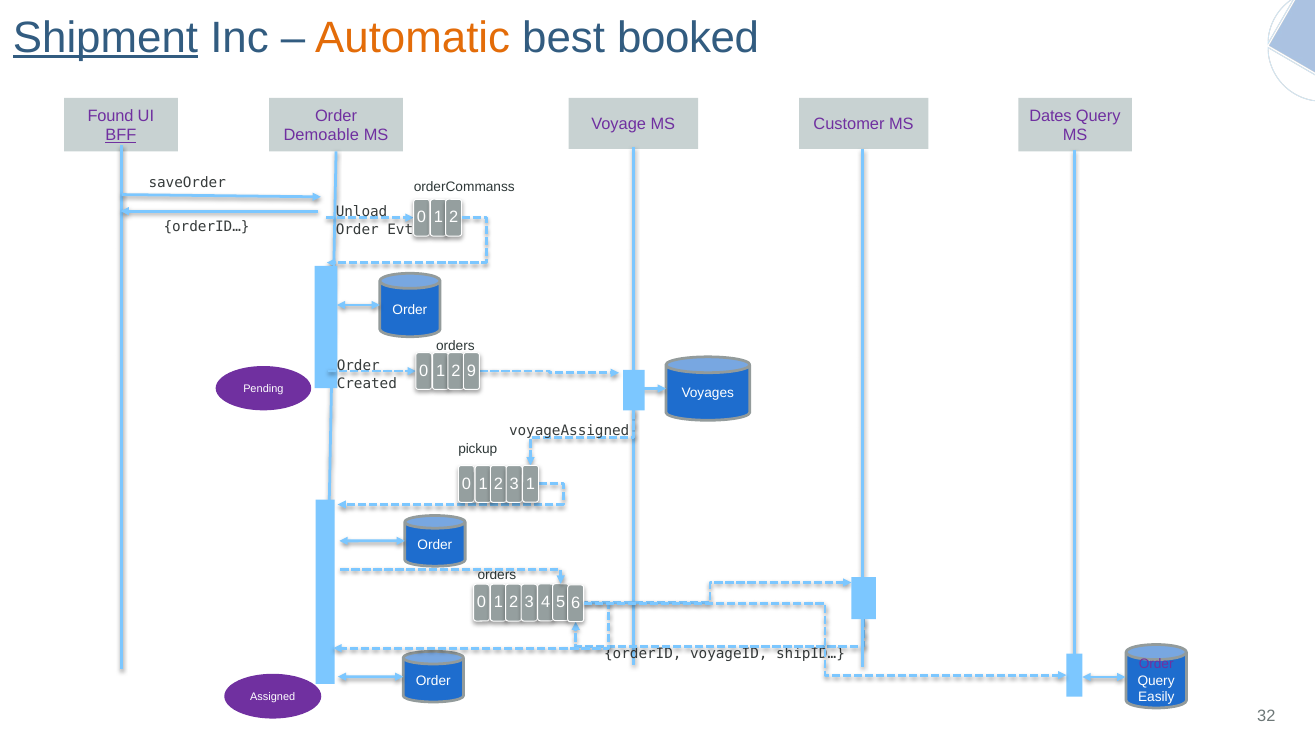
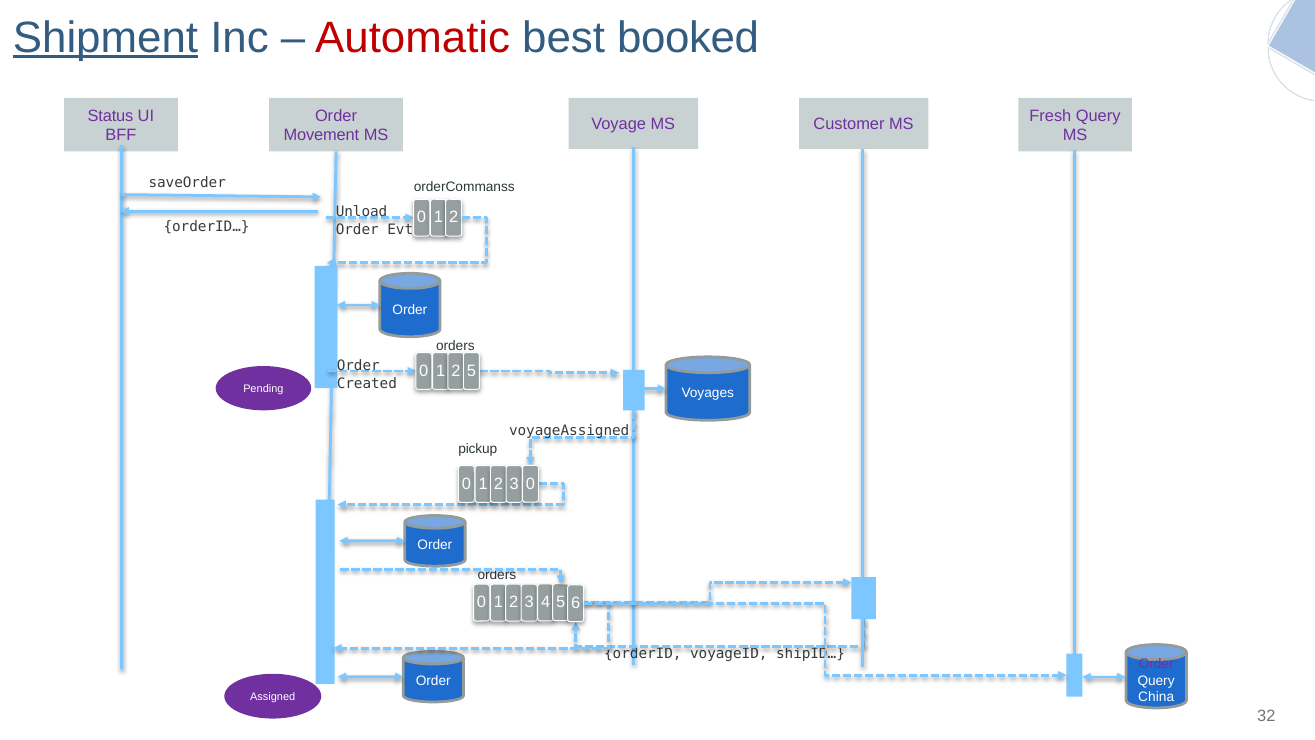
Automatic colour: orange -> red
Found: Found -> Status
Dates: Dates -> Fresh
BFF underline: present -> none
Demoable: Demoable -> Movement
9 at (471, 371): 9 -> 5
1 at (531, 483): 1 -> 0
Easily: Easily -> China
